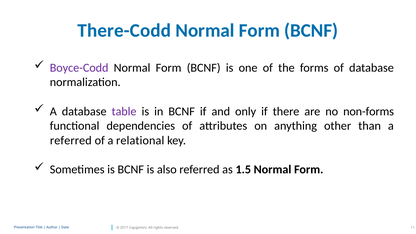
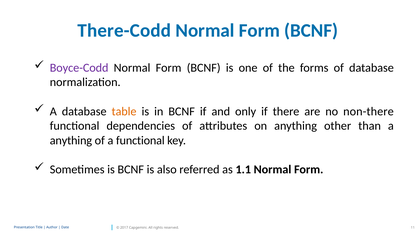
table colour: purple -> orange
non-forms: non-forms -> non-there
referred at (71, 141): referred -> anything
a relational: relational -> functional
1.5: 1.5 -> 1.1
